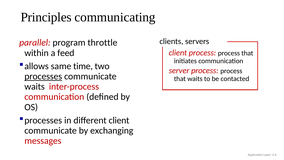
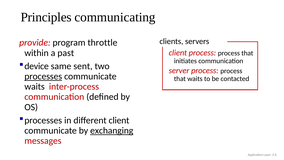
parallel: parallel -> provide
feed: feed -> past
allows: allows -> device
time: time -> sent
exchanging underline: none -> present
